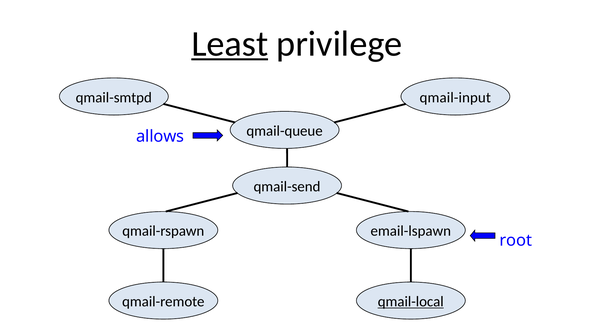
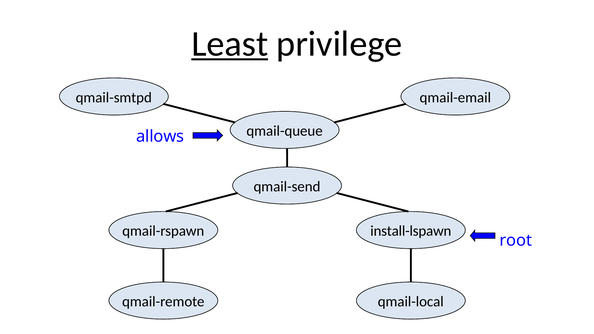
qmail-input: qmail-input -> qmail-email
email-lspawn: email-lspawn -> install-lspawn
qmail-local underline: present -> none
